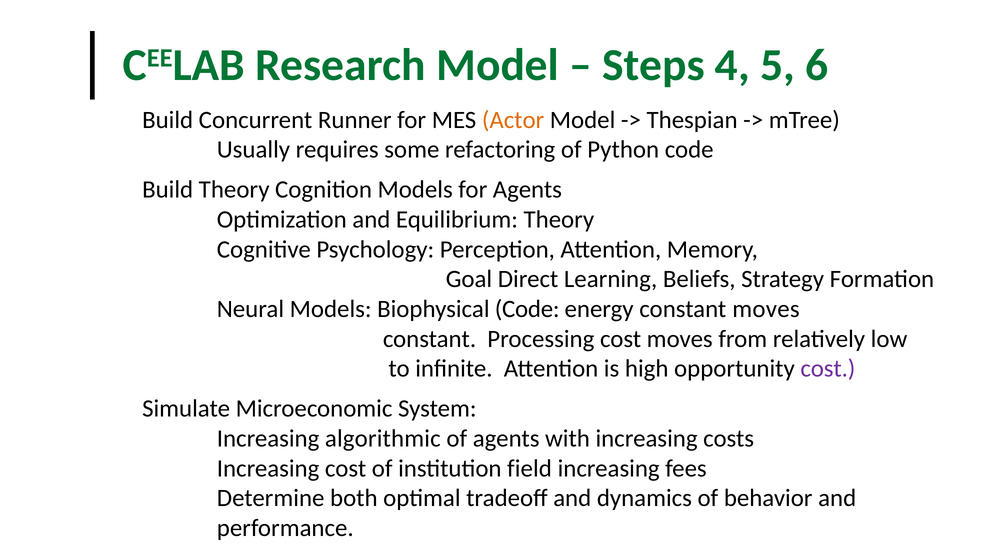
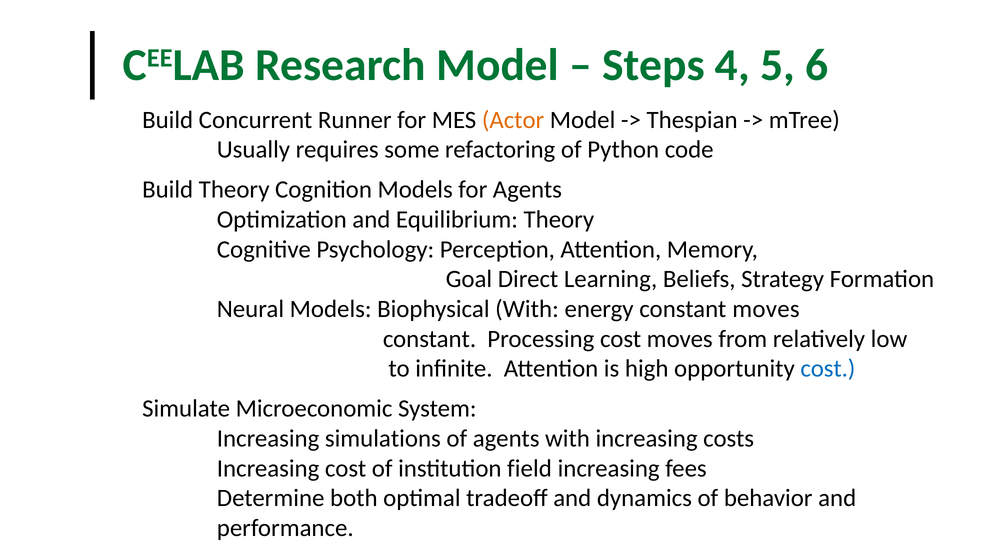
Biophysical Code: Code -> With
cost at (828, 369) colour: purple -> blue
algorithmic: algorithmic -> simulations
